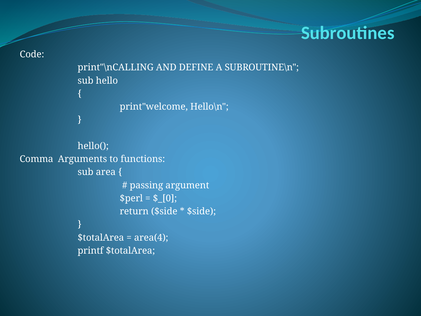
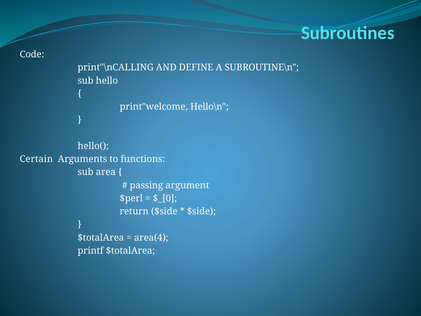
Comma: Comma -> Certain
